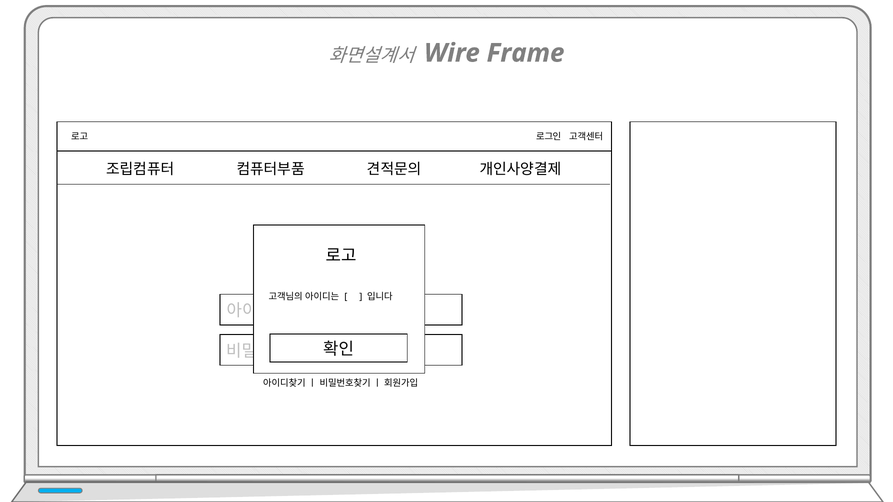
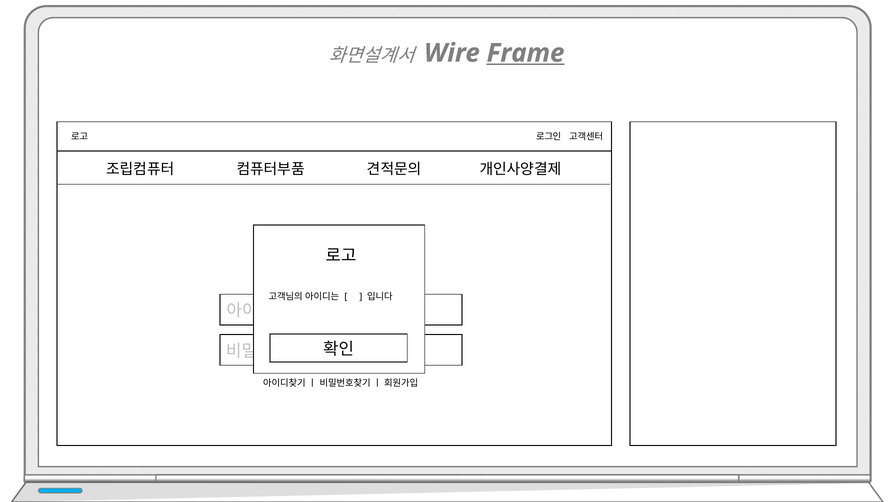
Frame underline: none -> present
